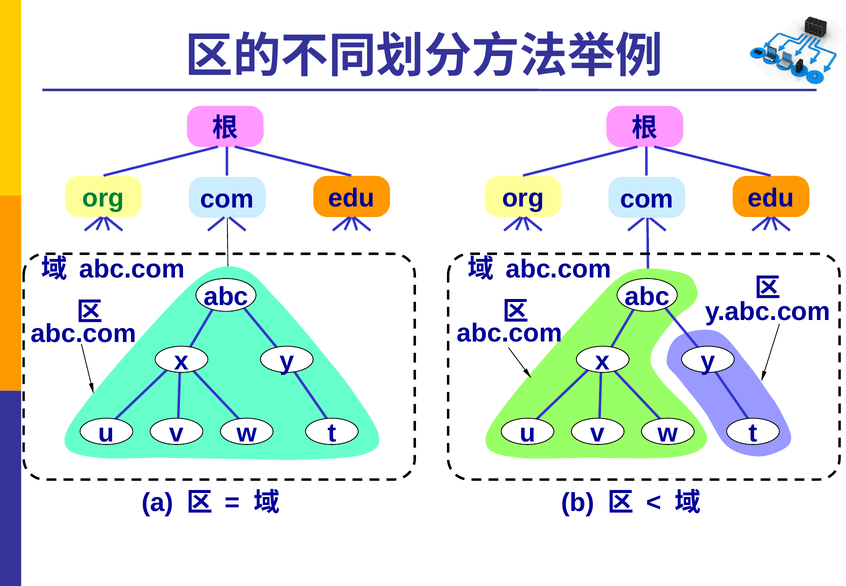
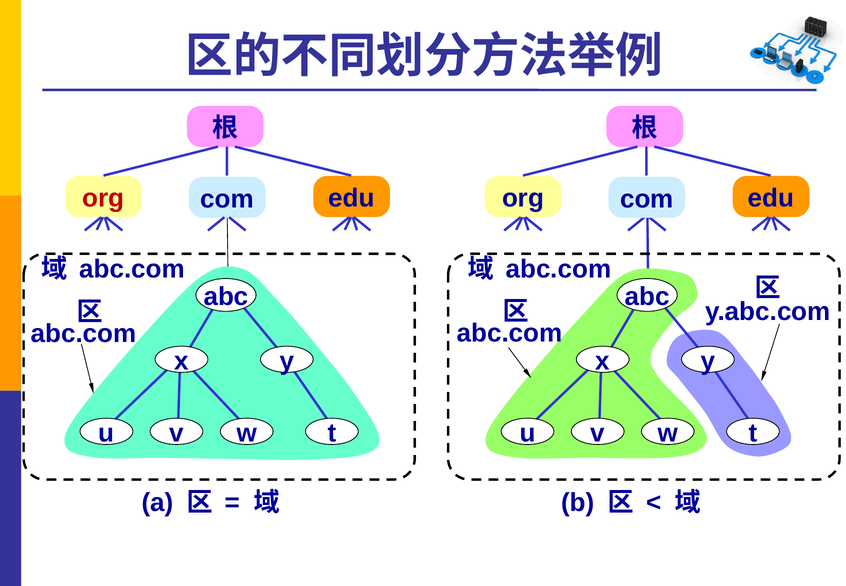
org at (103, 198) colour: green -> red
